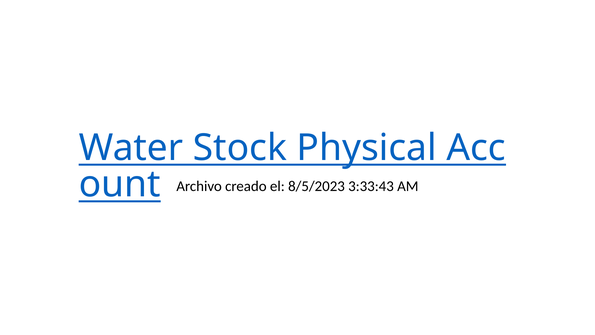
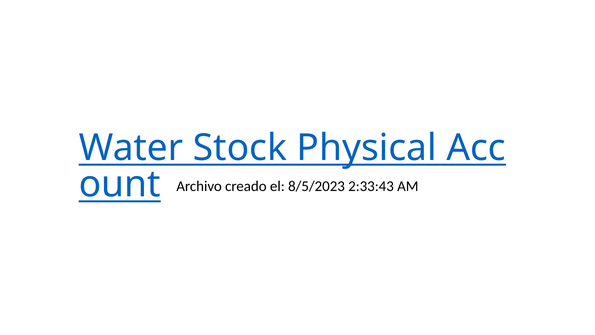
3:33:43: 3:33:43 -> 2:33:43
